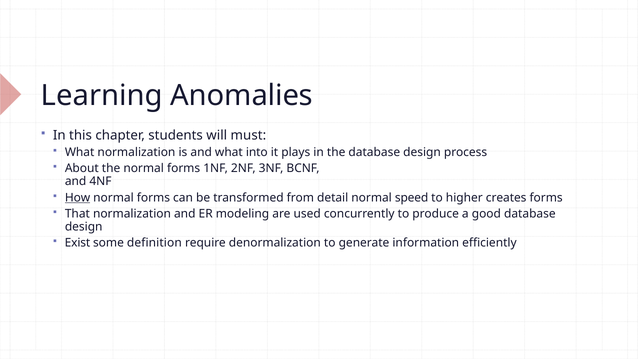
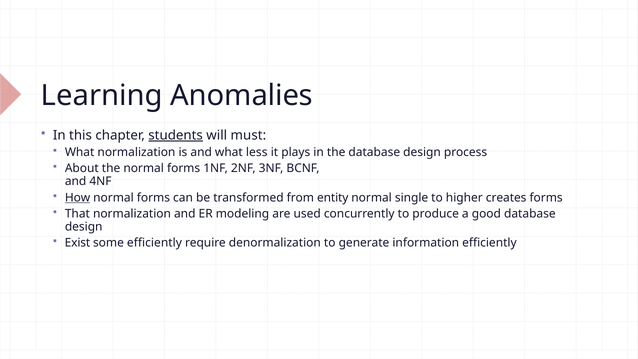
students underline: none -> present
into: into -> less
detail: detail -> entity
speed: speed -> single
some definition: definition -> efficiently
